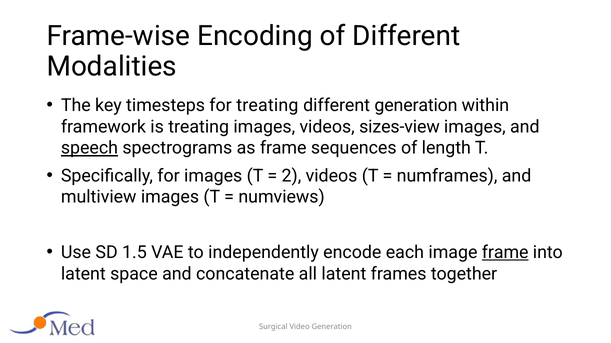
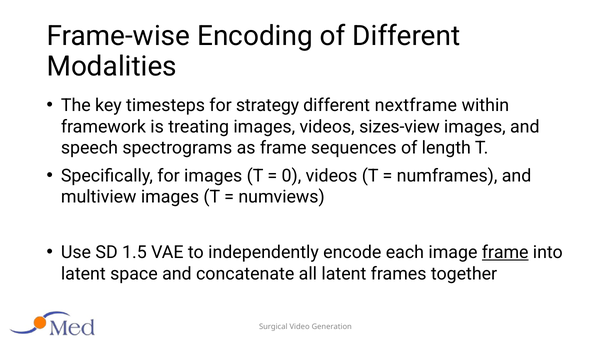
for treating: treating -> strategy
different generation: generation -> nextframe
speech underline: present -> none
2: 2 -> 0
